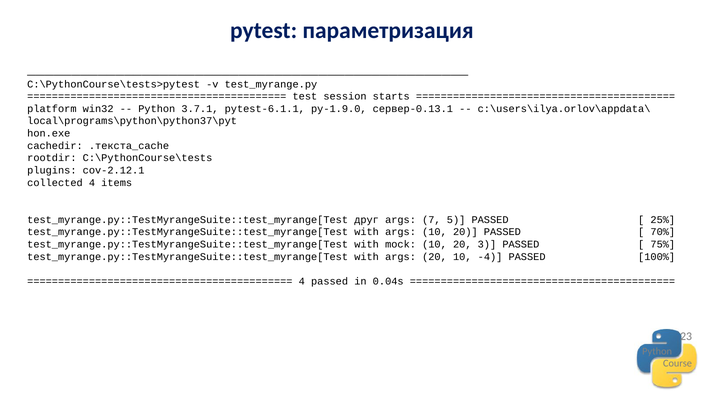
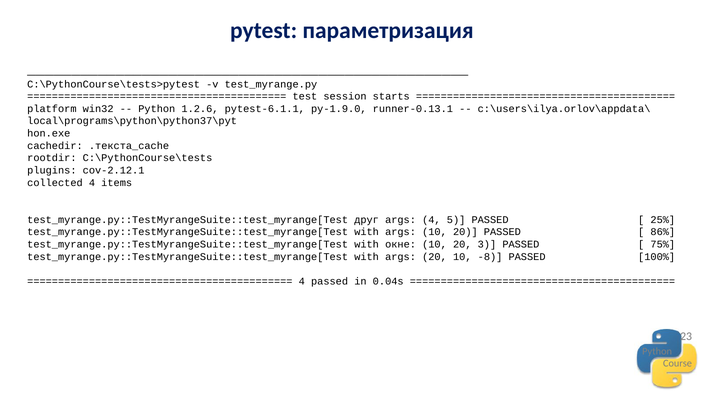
3.7.1: 3.7.1 -> 1.2.6
сервер-0.13.1: сервер-0.13.1 -> runner-0.13.1
args 7: 7 -> 4
70%: 70% -> 86%
mock: mock -> окне
-4: -4 -> -8
